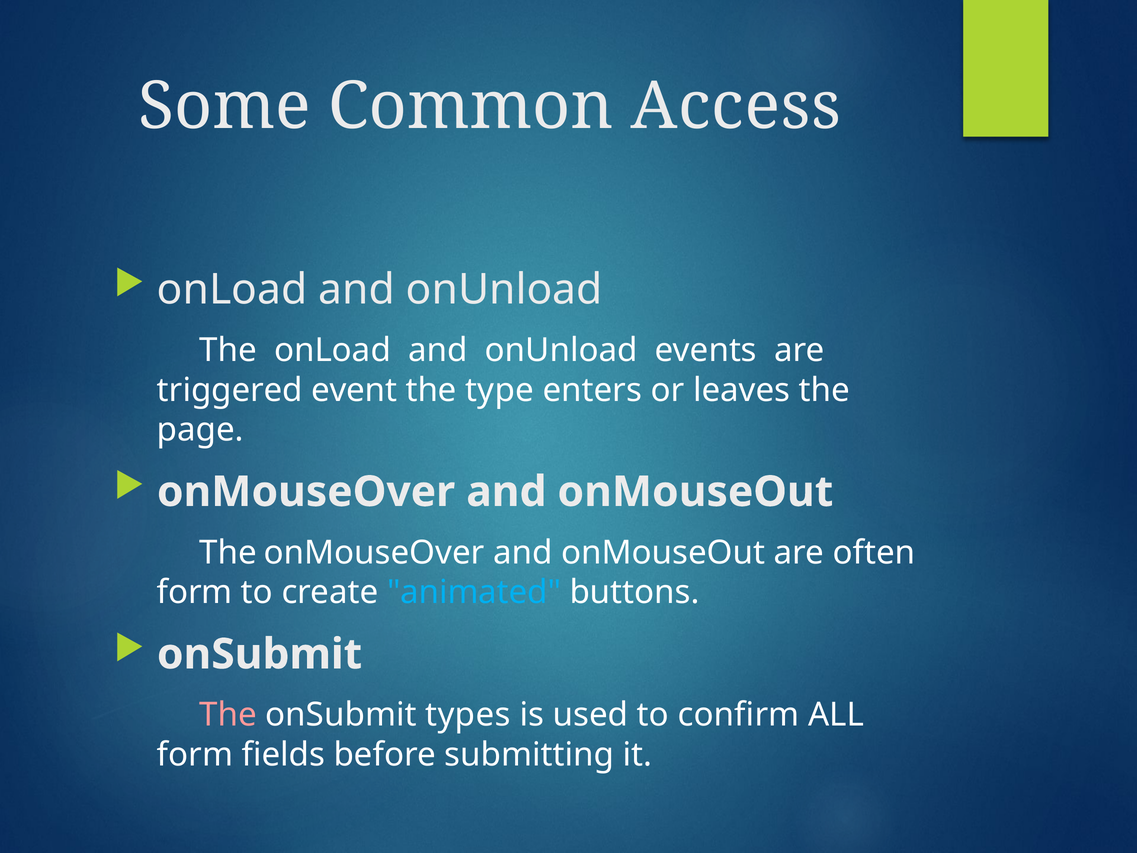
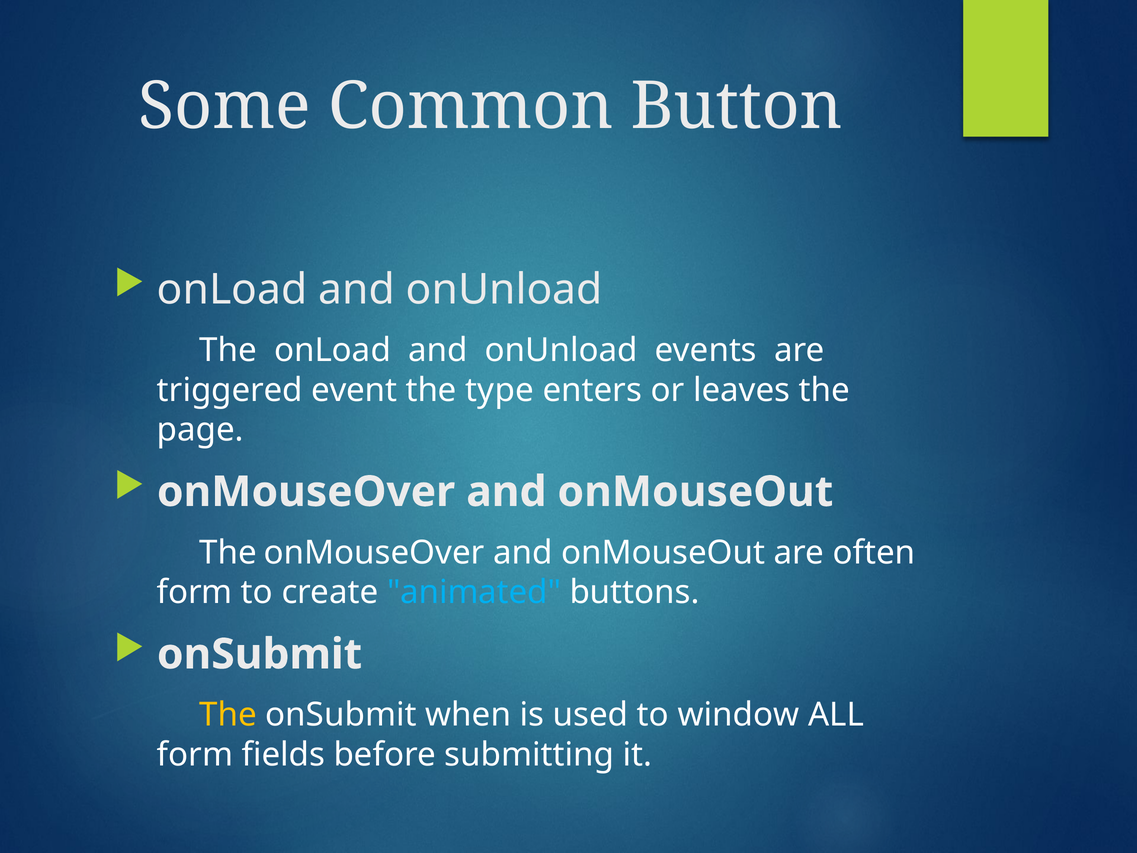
Access: Access -> Button
The at (228, 715) colour: pink -> yellow
types: types -> when
confirm: confirm -> window
